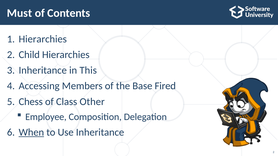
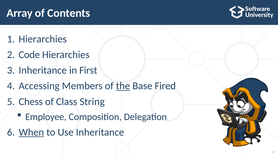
Must: Must -> Array
Child: Child -> Code
This: This -> First
the underline: none -> present
Other: Other -> String
